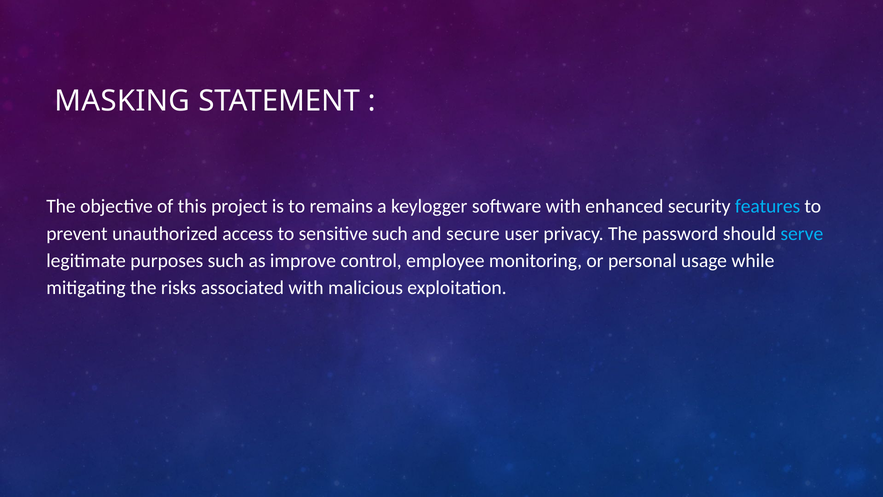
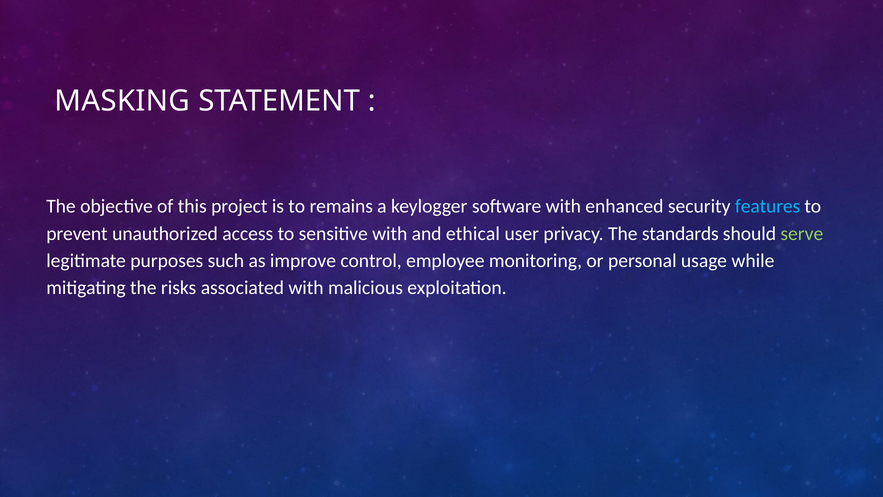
sensitive such: such -> with
secure: secure -> ethical
password: password -> standards
serve colour: light blue -> light green
